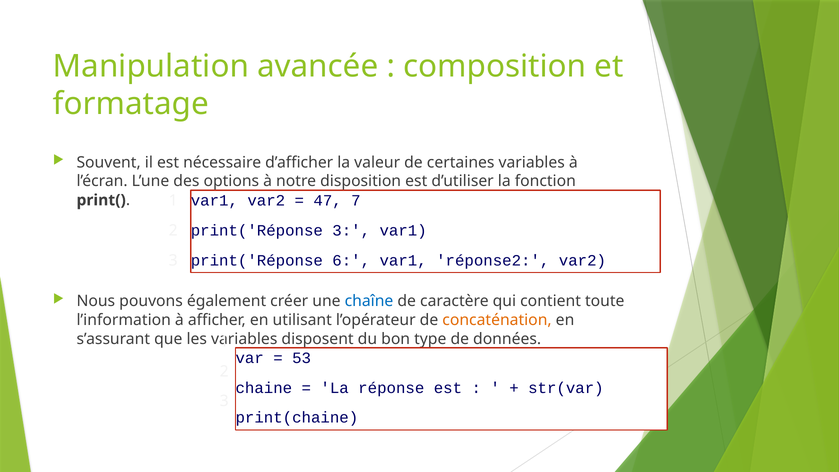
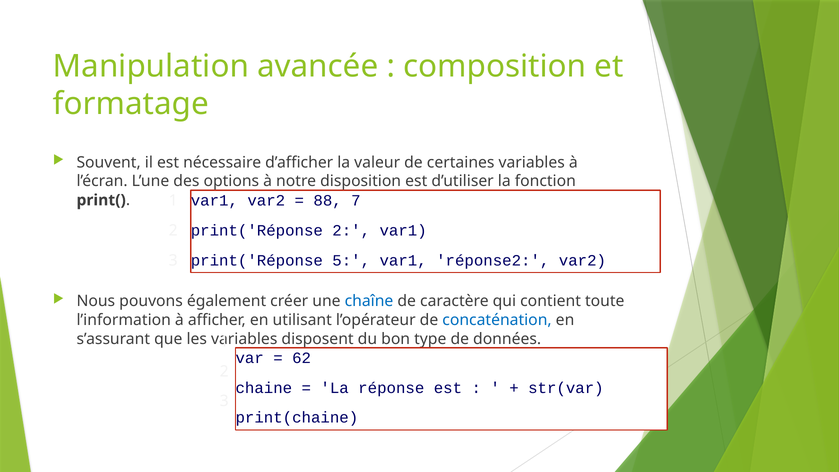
47: 47 -> 88
print('Réponse 3: 3 -> 2
6: 6 -> 5
concaténation colour: orange -> blue
53: 53 -> 62
